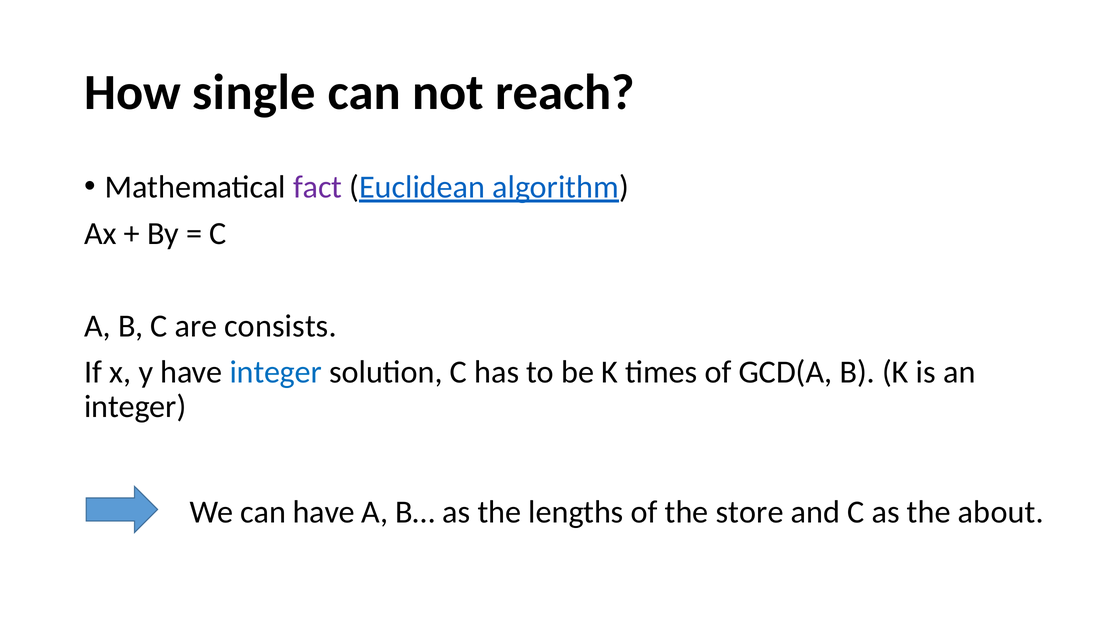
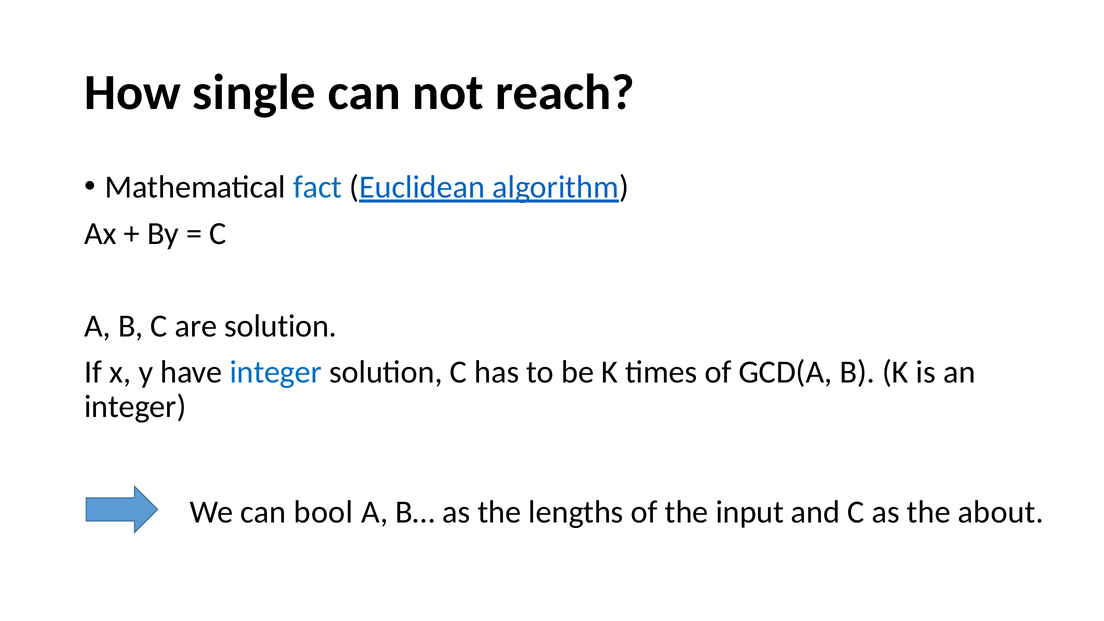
fact colour: purple -> blue
are consists: consists -> solution
can have: have -> bool
store: store -> input
